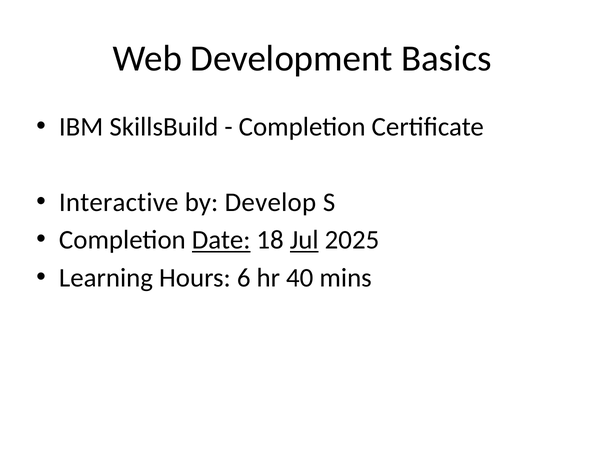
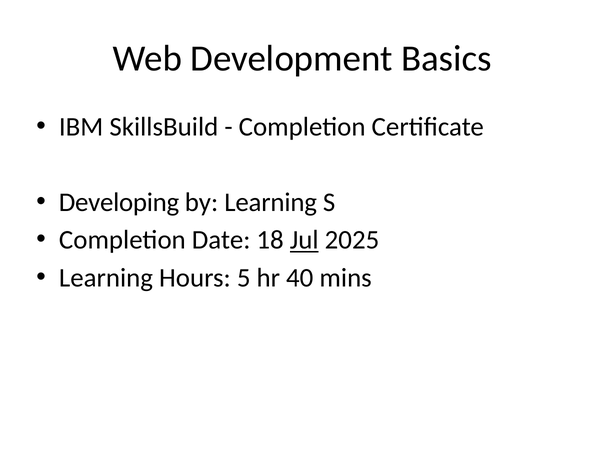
Interactive: Interactive -> Developing
by Develop: Develop -> Learning
Date underline: present -> none
6: 6 -> 5
